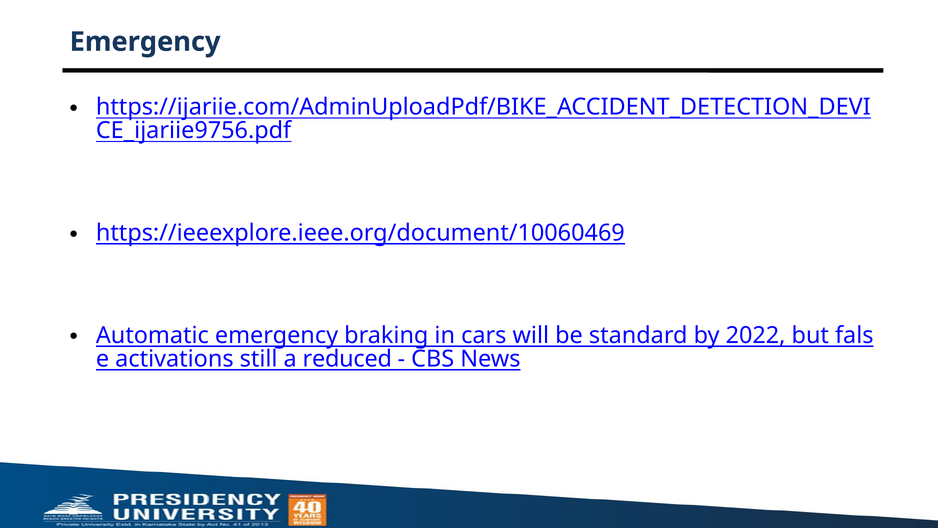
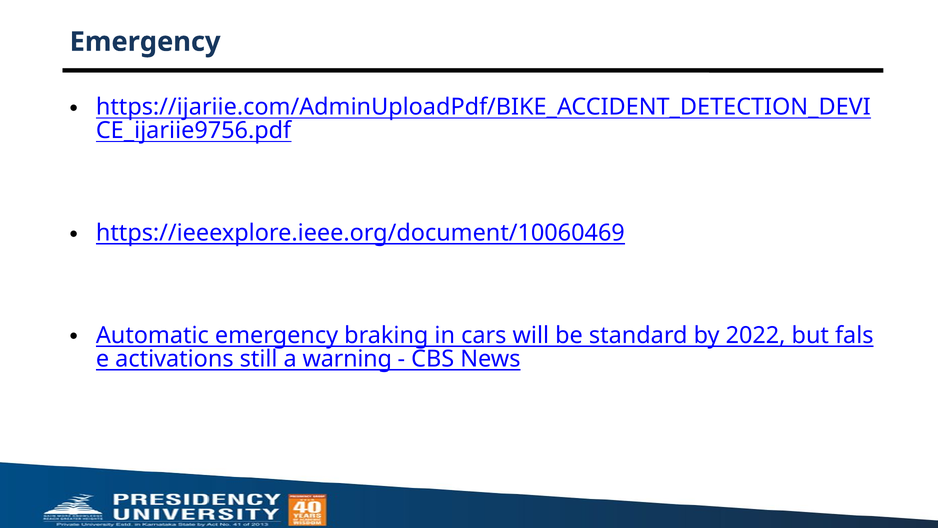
reduced: reduced -> warning
